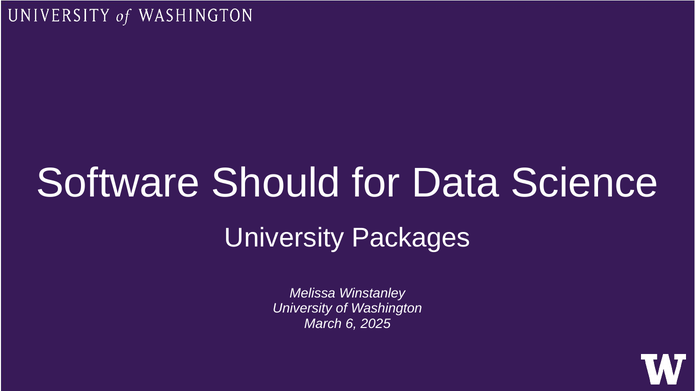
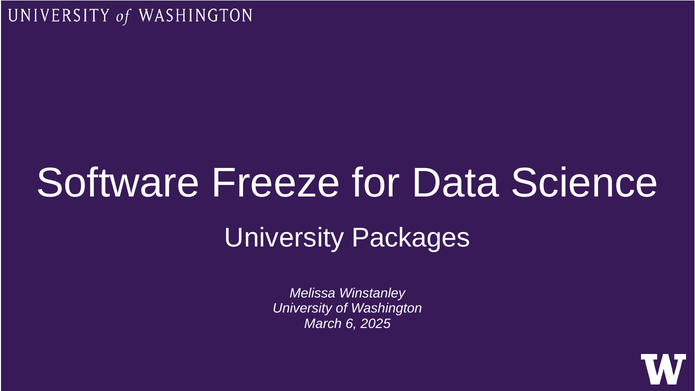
Should: Should -> Freeze
